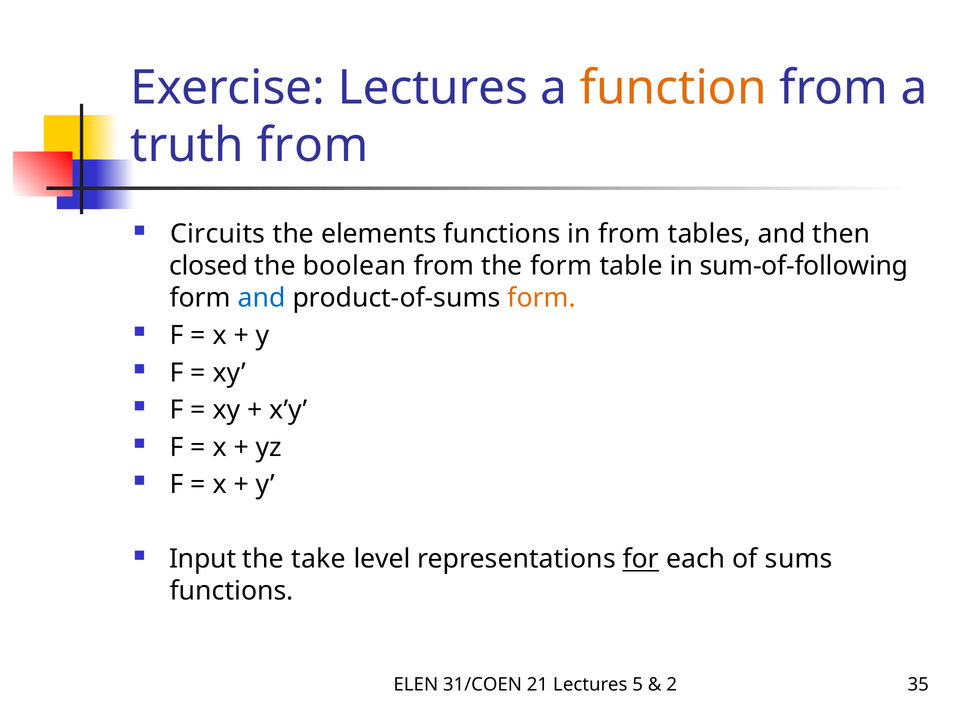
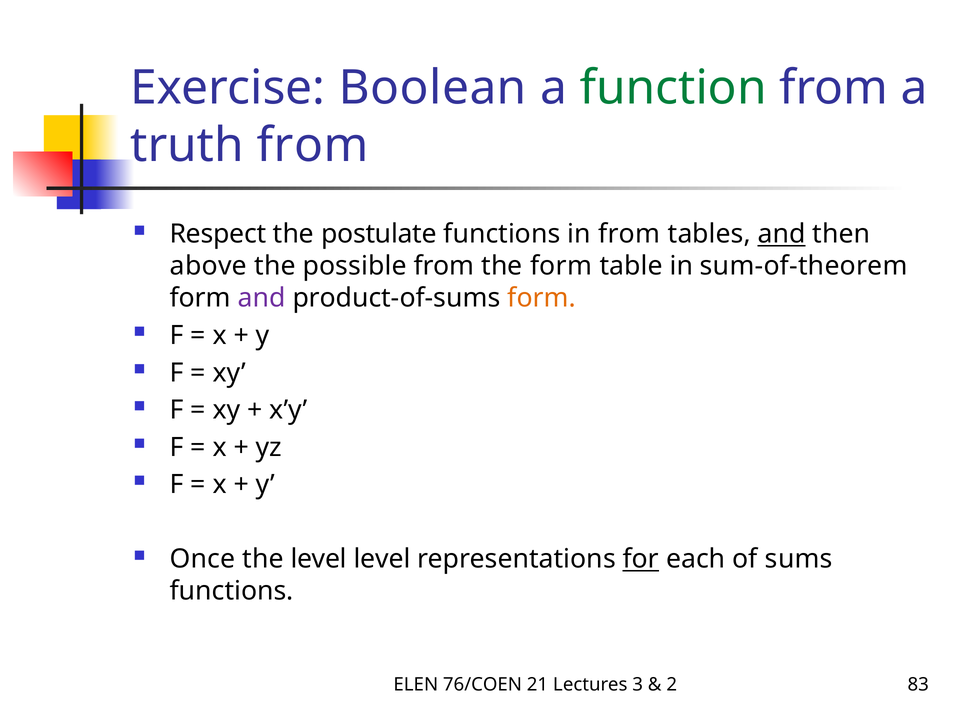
Exercise Lectures: Lectures -> Boolean
function colour: orange -> green
Circuits: Circuits -> Respect
elements: elements -> postulate
and at (782, 234) underline: none -> present
closed: closed -> above
boolean: boolean -> possible
sum-of-following: sum-of-following -> sum-of-theorem
and at (262, 298) colour: blue -> purple
Input: Input -> Once
the take: take -> level
31/COEN: 31/COEN -> 76/COEN
5: 5 -> 3
35: 35 -> 83
